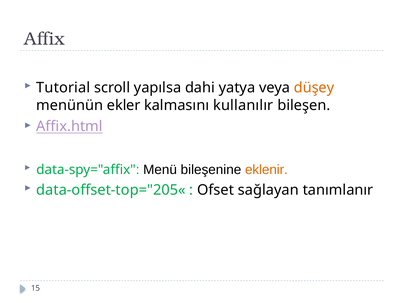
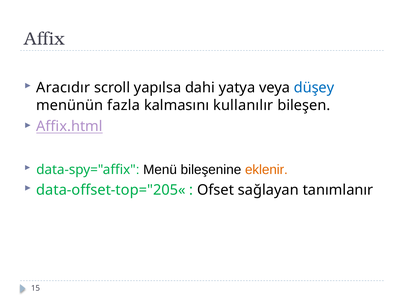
Tutorial: Tutorial -> Aracıdır
düşey colour: orange -> blue
ekler: ekler -> fazla
